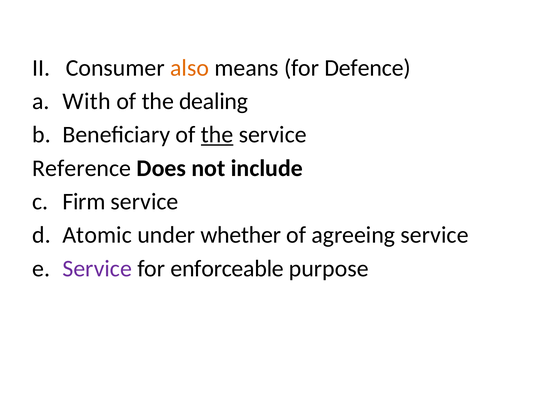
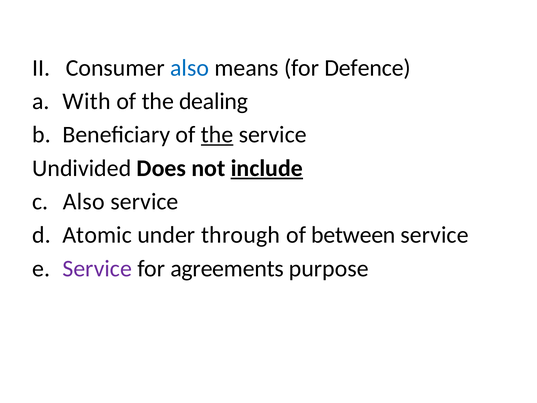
also at (190, 68) colour: orange -> blue
Reference: Reference -> Undivided
include underline: none -> present
Firm at (84, 202): Firm -> Also
whether: whether -> through
agreeing: agreeing -> between
enforceable: enforceable -> agreements
